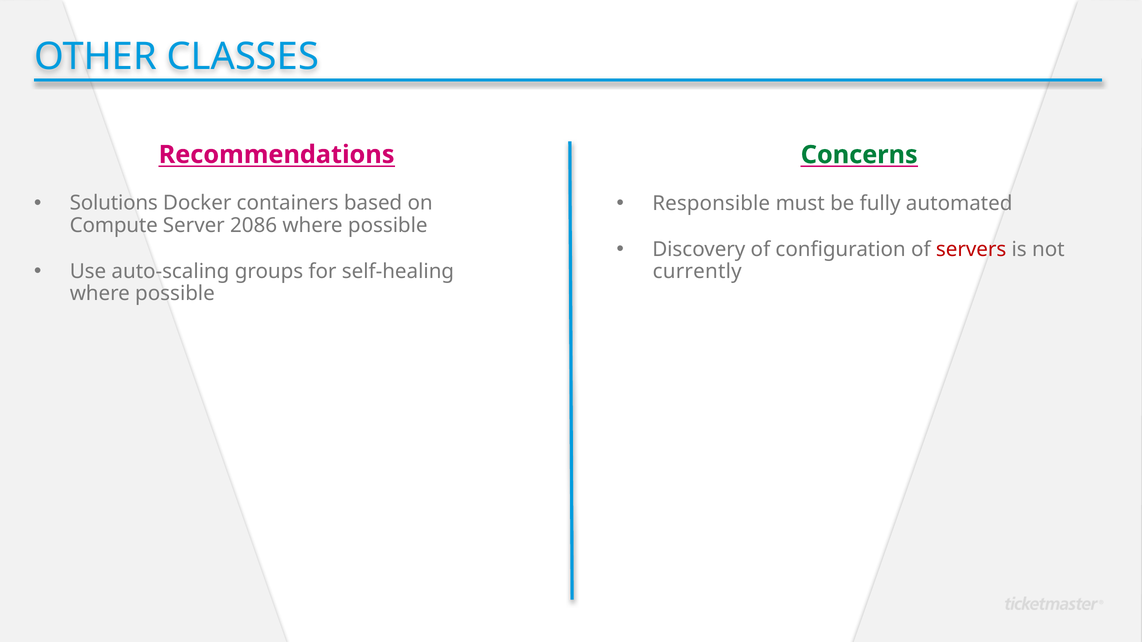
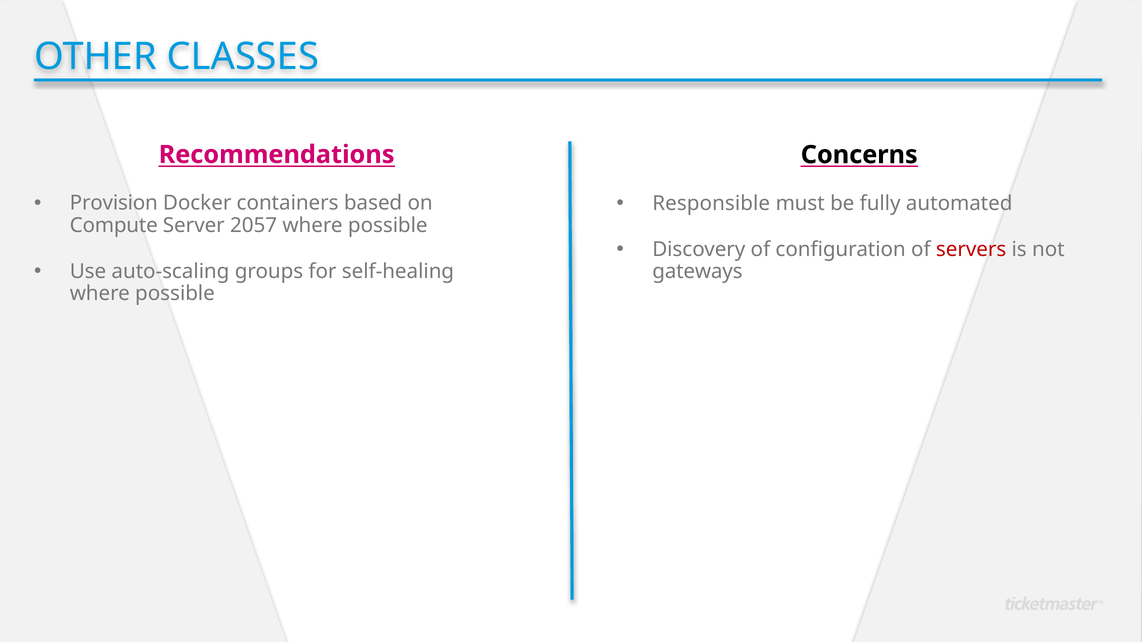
Concerns colour: green -> black
Solutions: Solutions -> Provision
2086: 2086 -> 2057
currently: currently -> gateways
